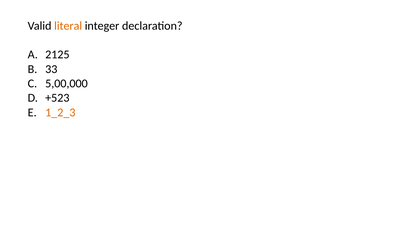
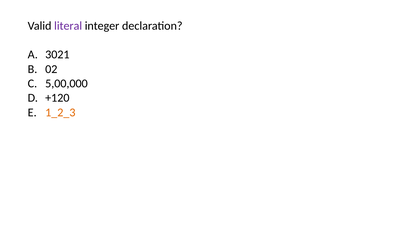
literal colour: orange -> purple
2125: 2125 -> 3021
33: 33 -> 02
+523: +523 -> +120
